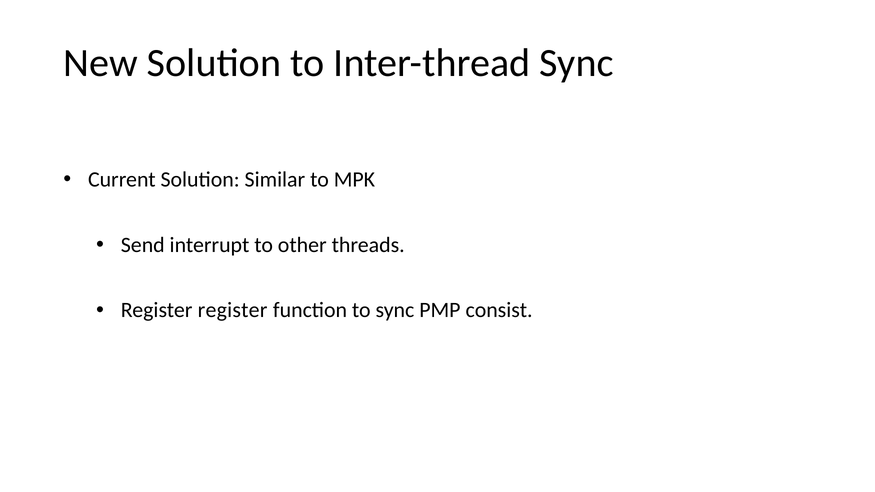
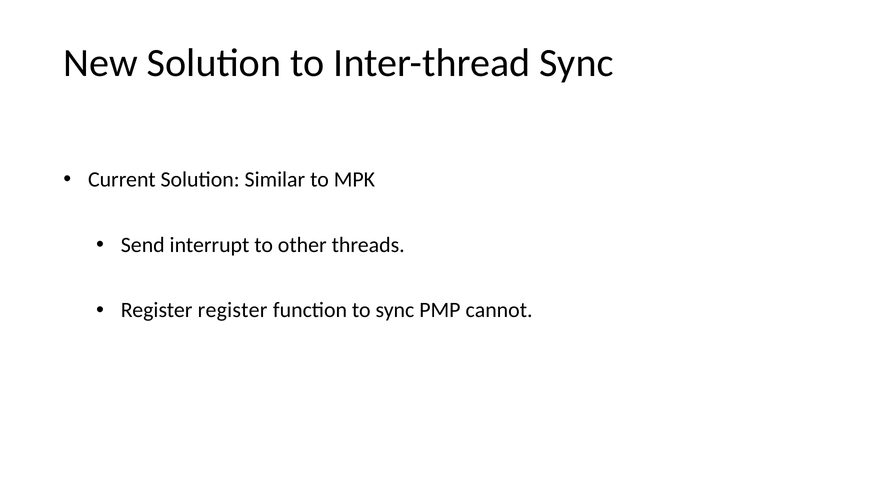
consist: consist -> cannot
